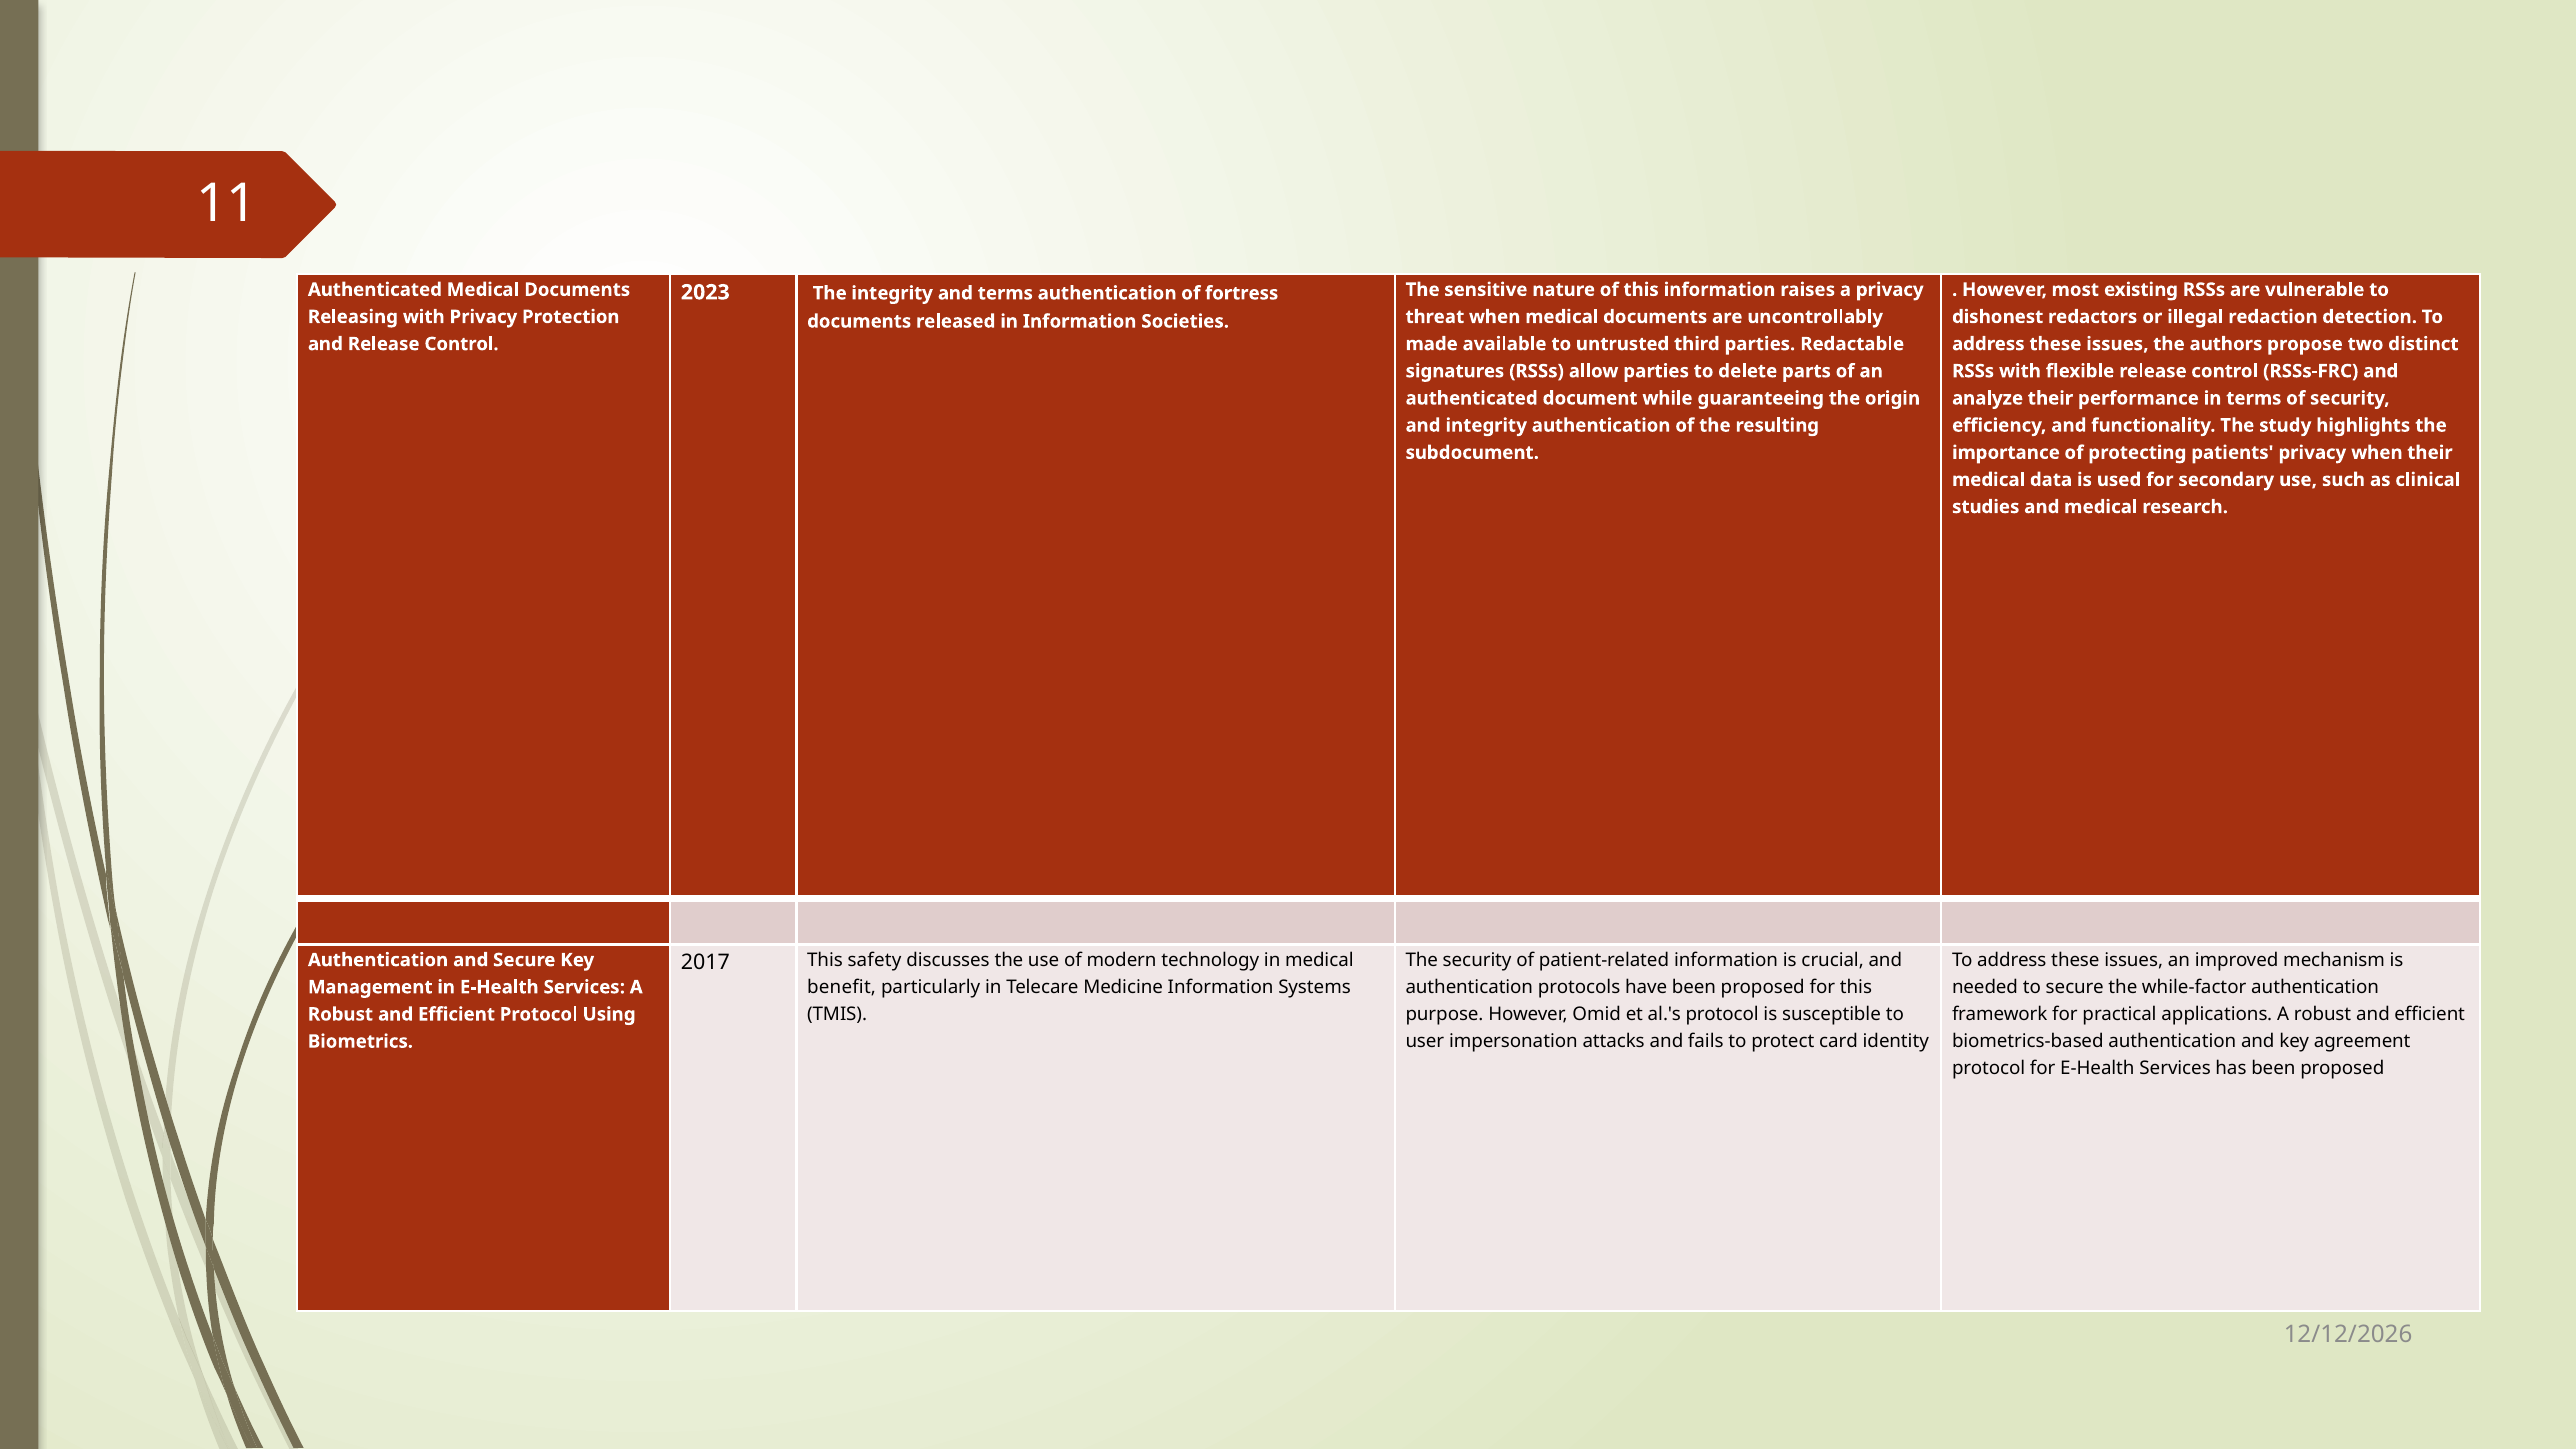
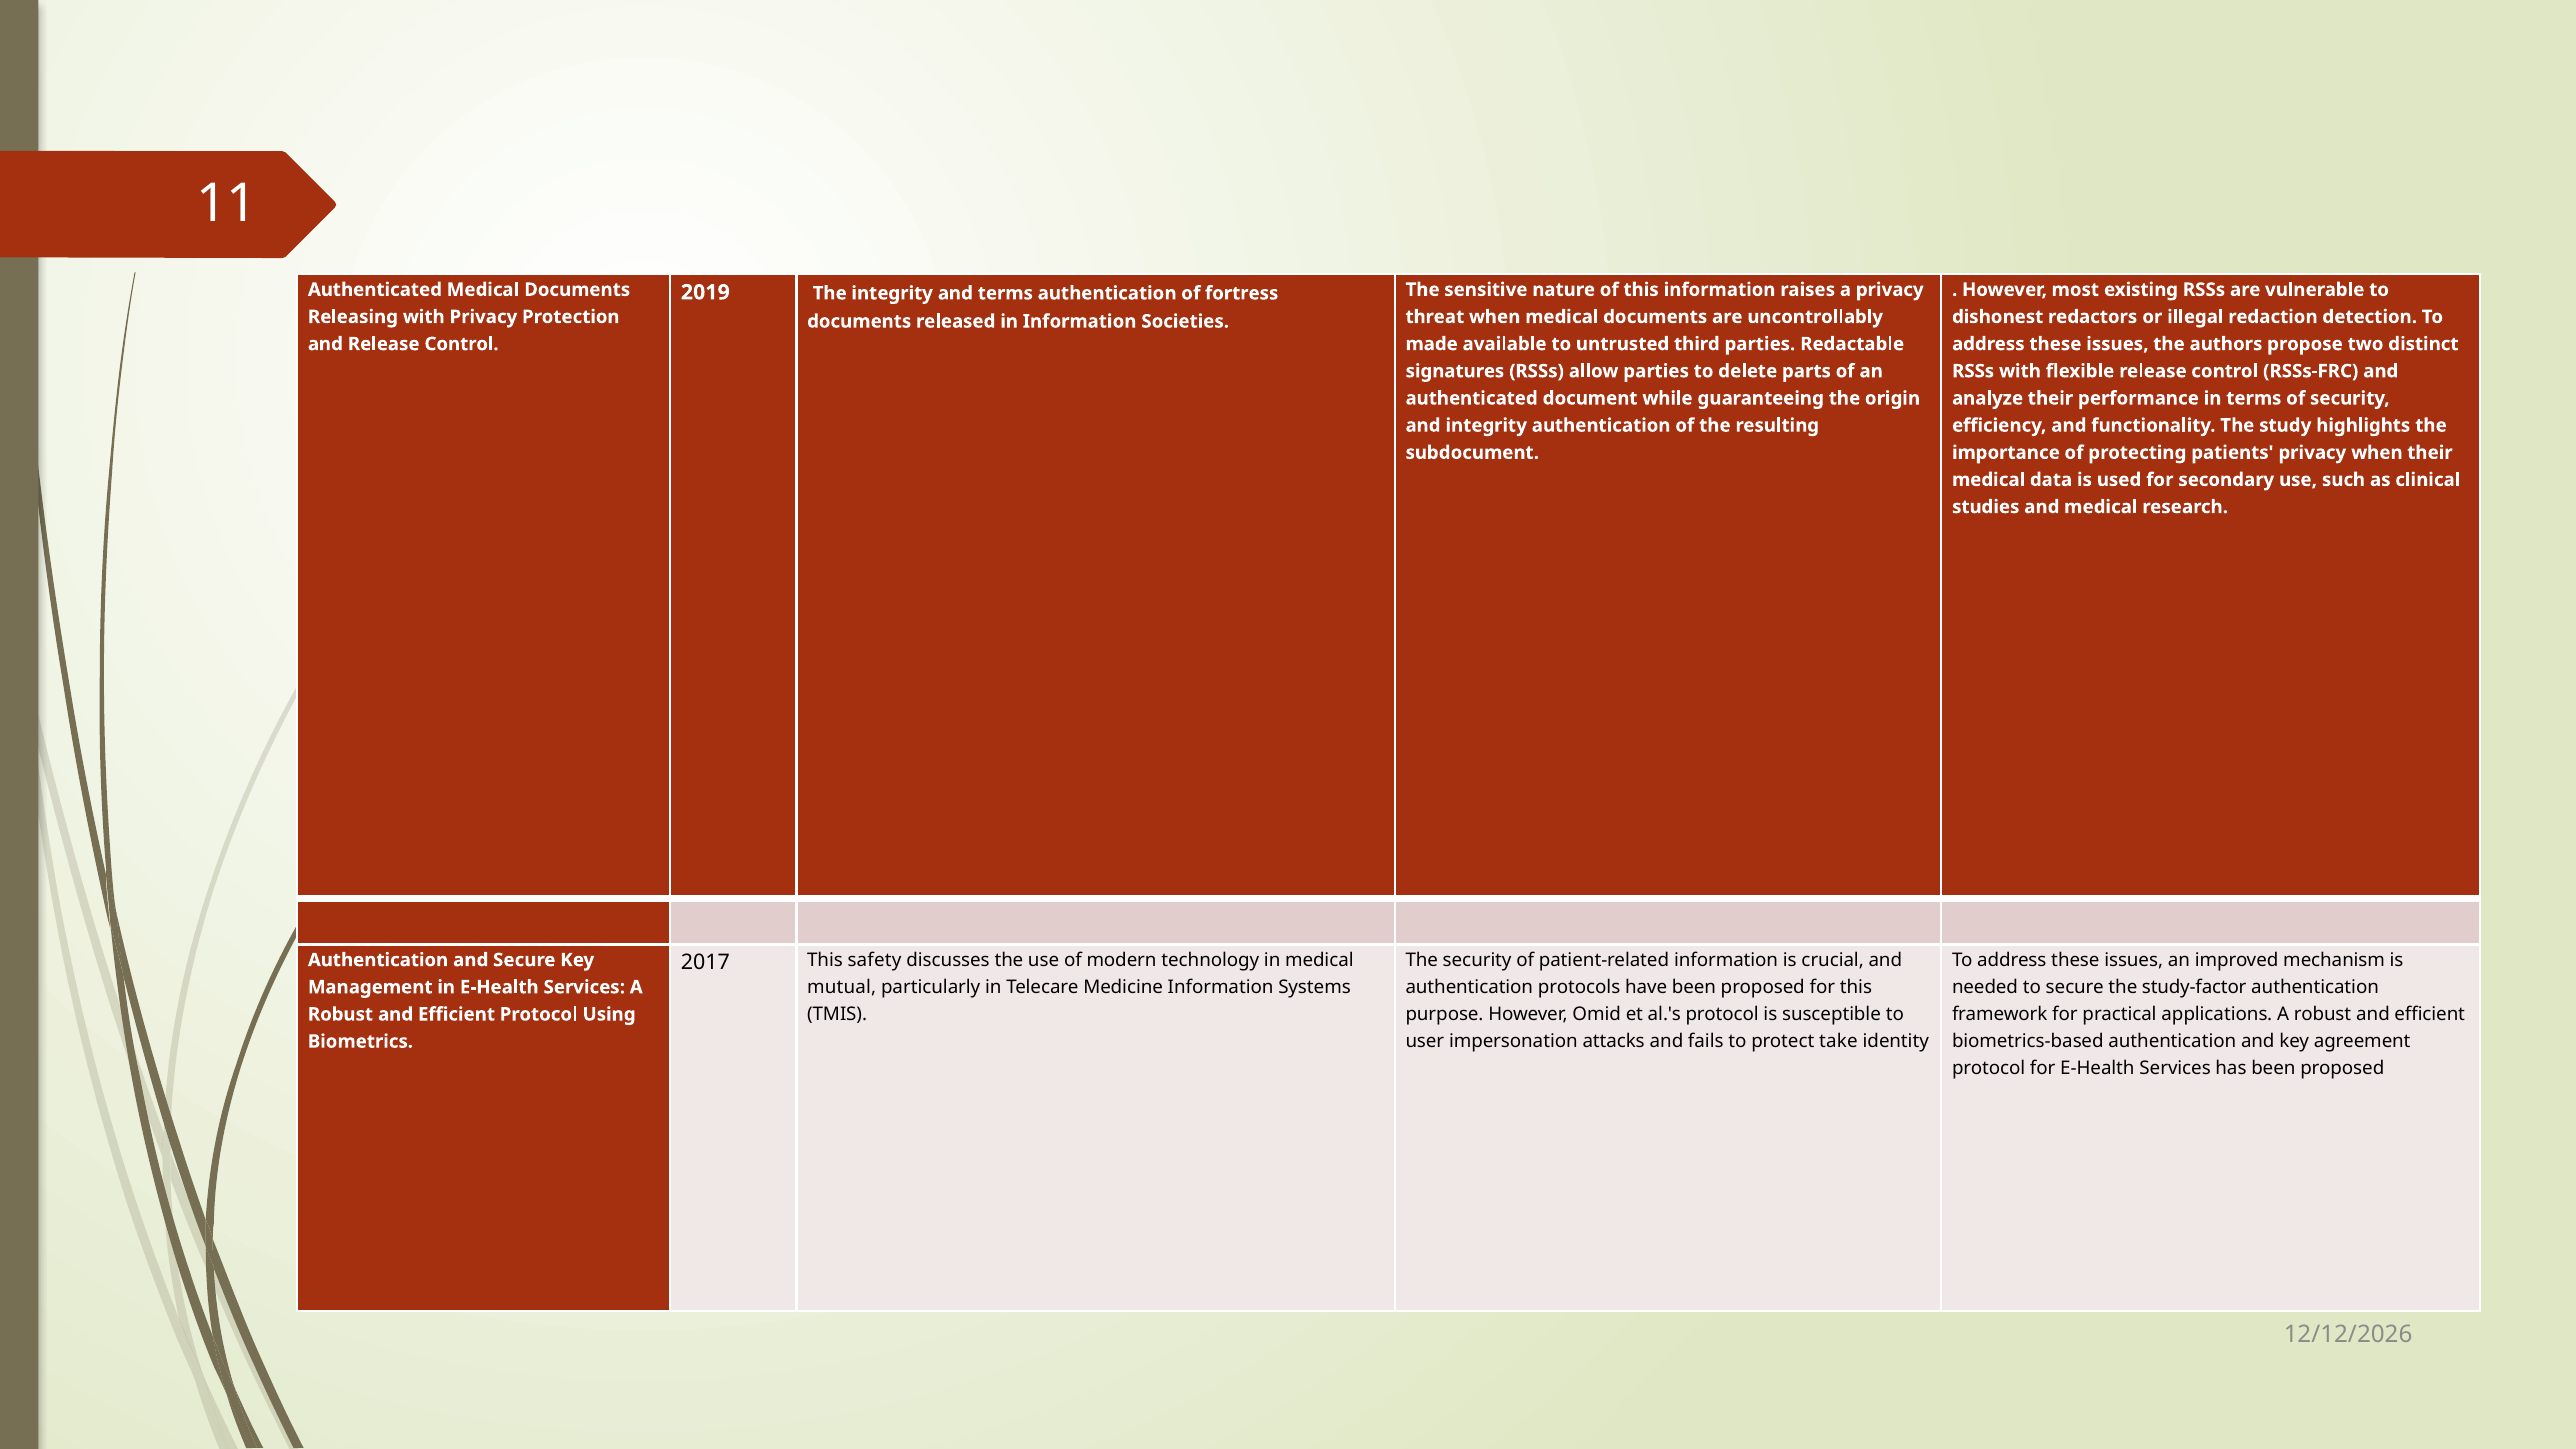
2023: 2023 -> 2019
benefit: benefit -> mutual
while-factor: while-factor -> study-factor
card: card -> take
